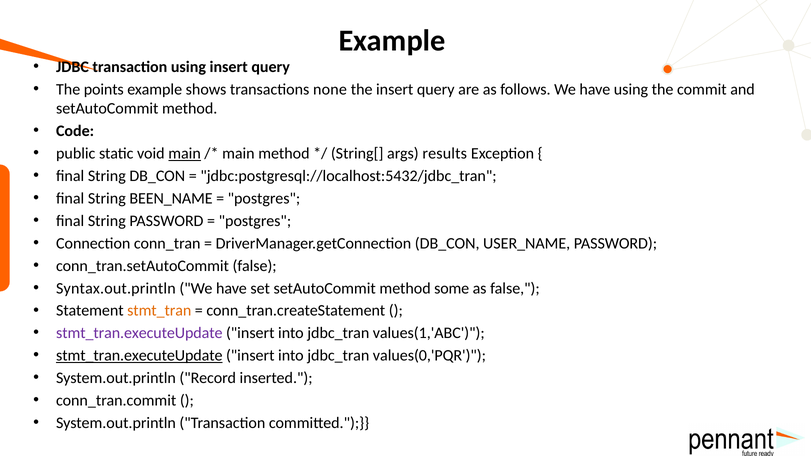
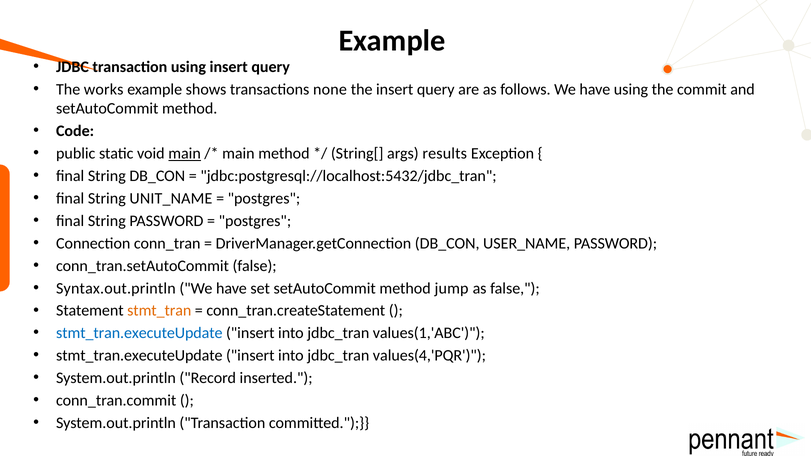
points: points -> works
BEEN_NAME: BEEN_NAME -> UNIT_NAME
some: some -> jump
stmt_tran.executeUpdate at (139, 333) colour: purple -> blue
stmt_tran.executeUpdate at (139, 356) underline: present -> none
values(0,'PQR: values(0,'PQR -> values(4,'PQR
